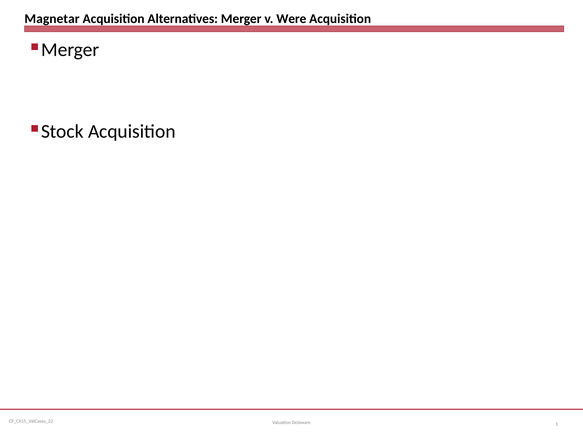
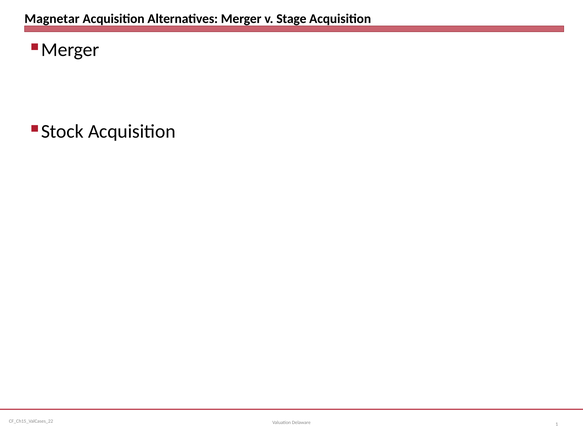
Were: Were -> Stage
